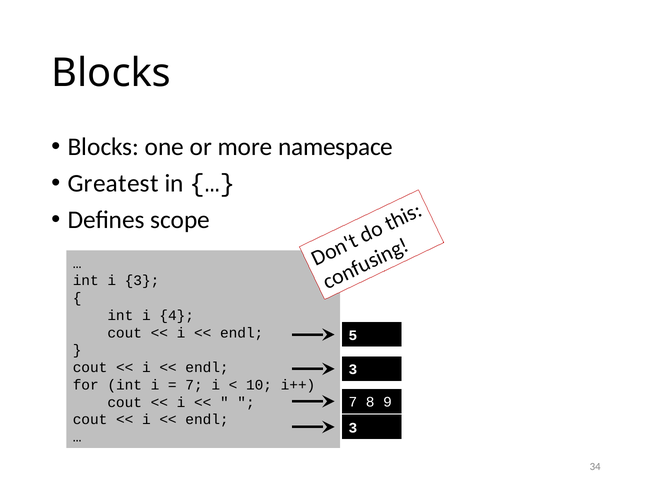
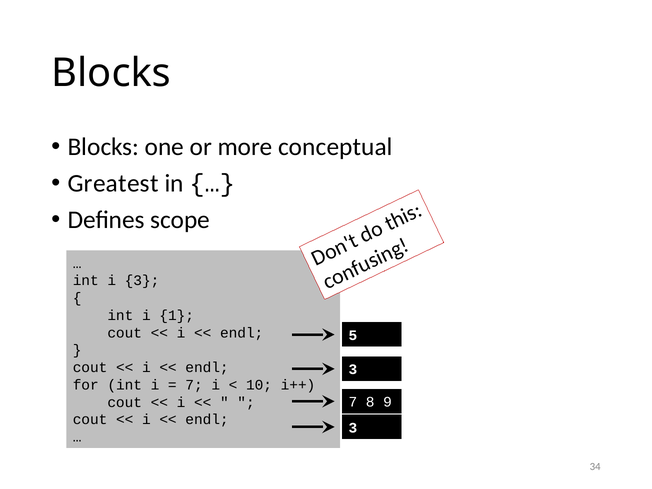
namespace: namespace -> conceptual
4: 4 -> 1
